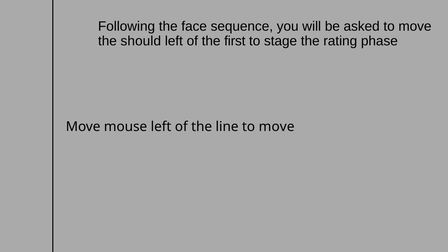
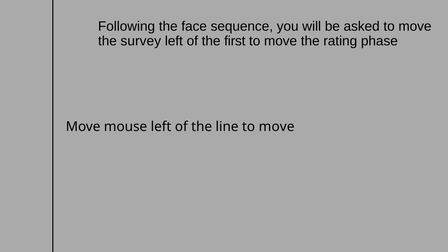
should: should -> survey
stage at (281, 41): stage -> move
